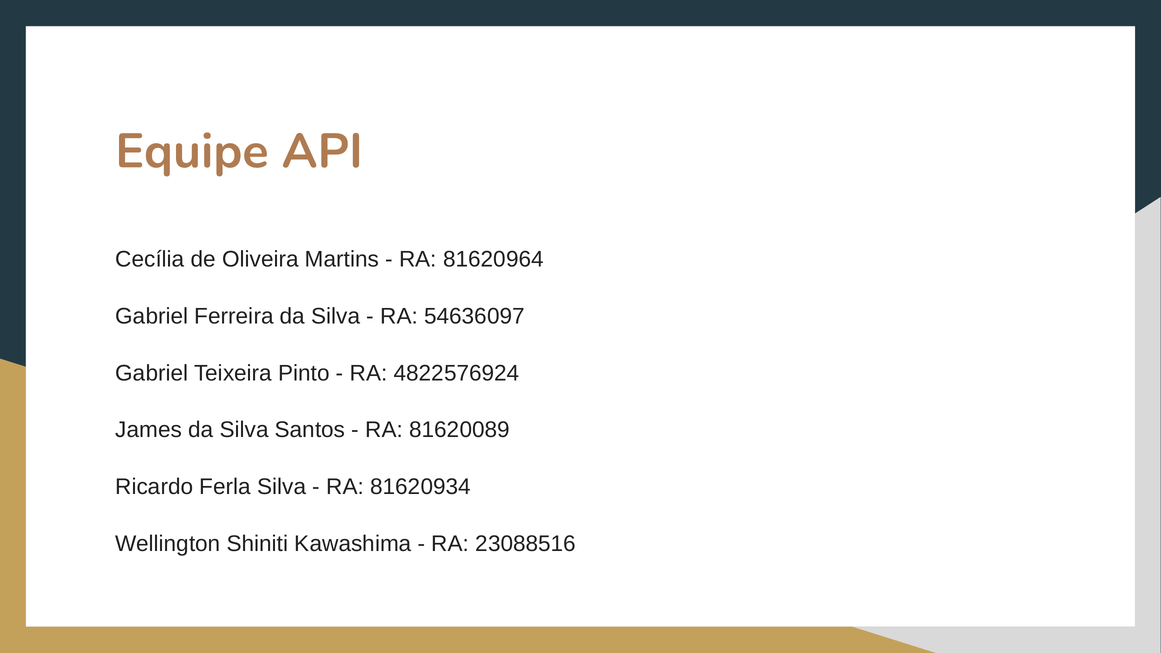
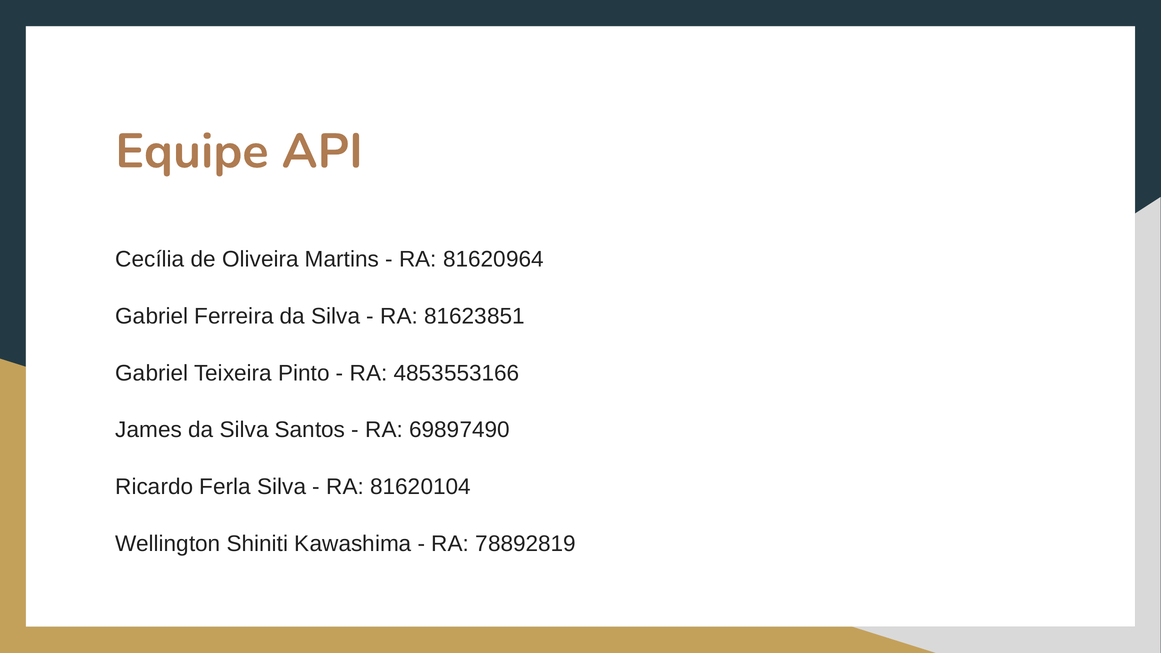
54636097: 54636097 -> 81623851
4822576924: 4822576924 -> 4853553166
81620089: 81620089 -> 69897490
81620934: 81620934 -> 81620104
23088516: 23088516 -> 78892819
